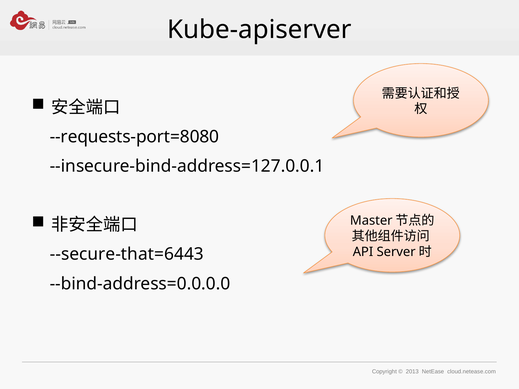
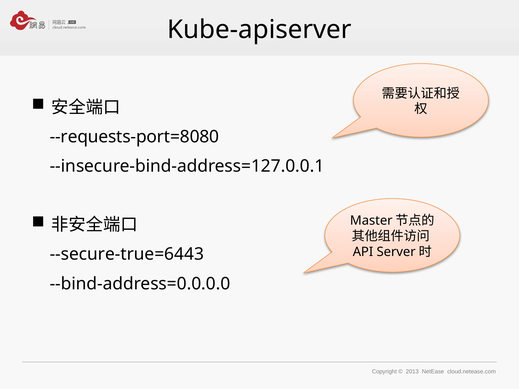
--secure-that=6443: --secure-that=6443 -> --secure-true=6443
